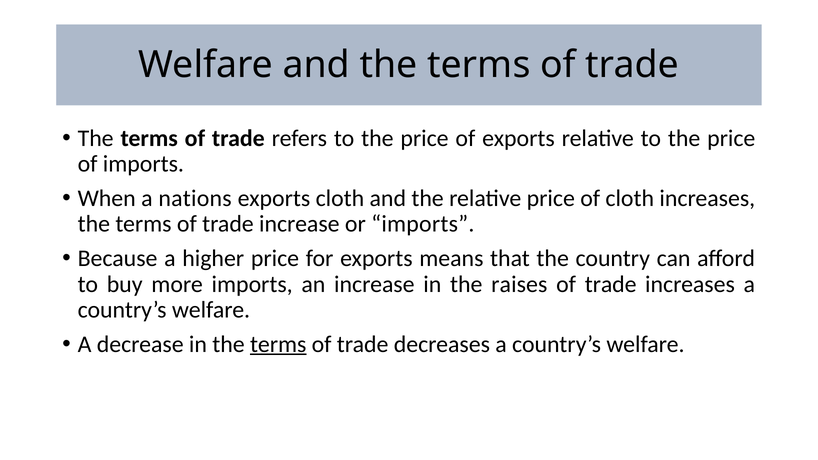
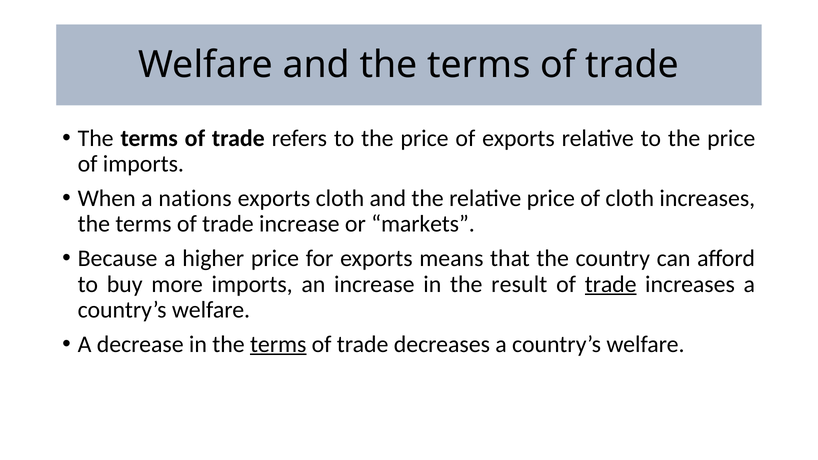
or imports: imports -> markets
raises: raises -> result
trade at (611, 284) underline: none -> present
